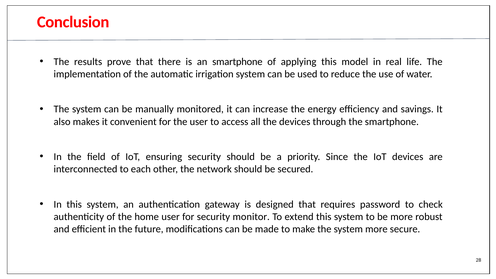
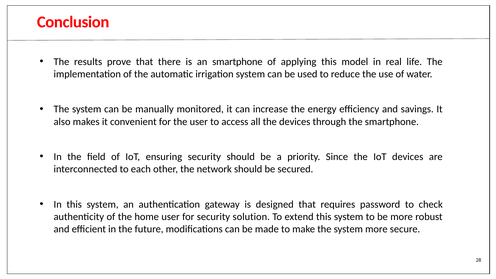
monitor: monitor -> solution
